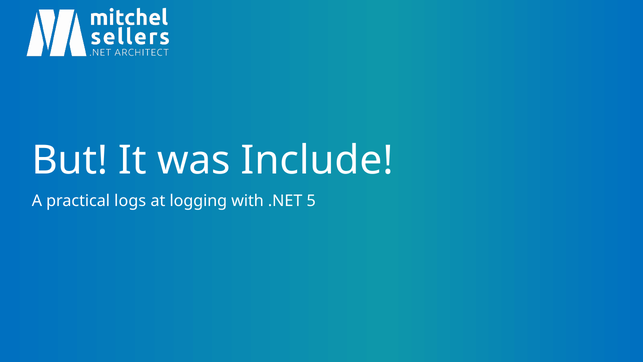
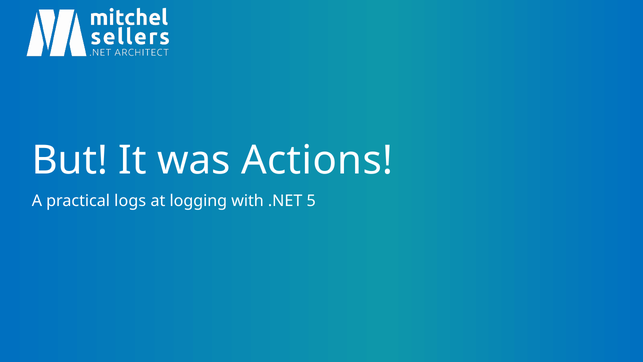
Include: Include -> Actions
